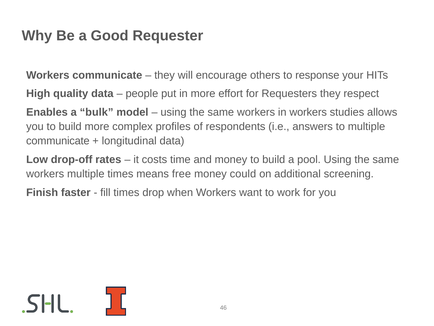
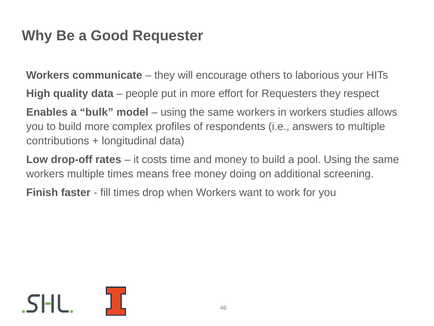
response: response -> laborious
communicate at (58, 141): communicate -> contributions
could: could -> doing
